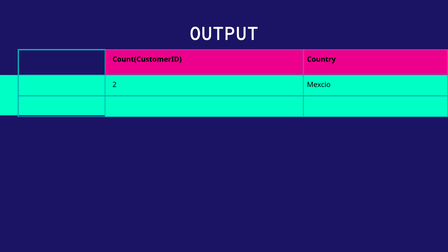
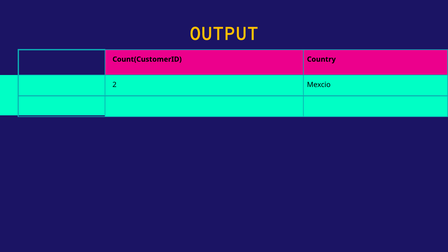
OUTPUT colour: white -> yellow
